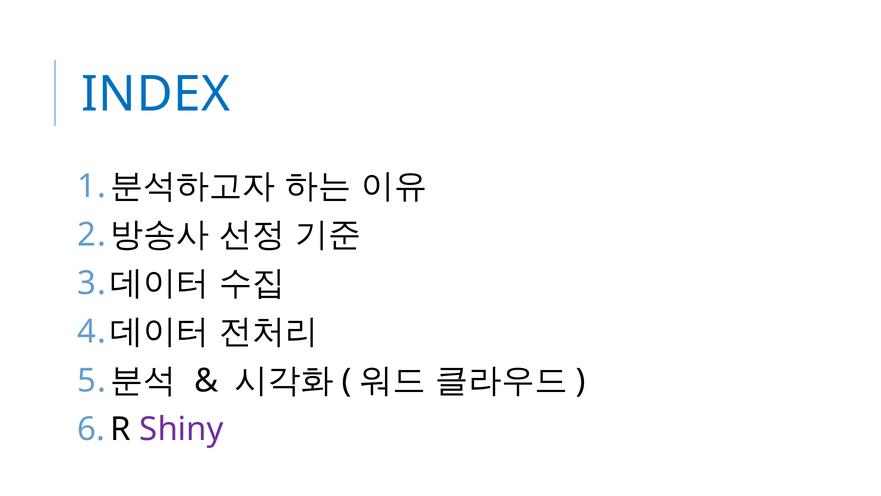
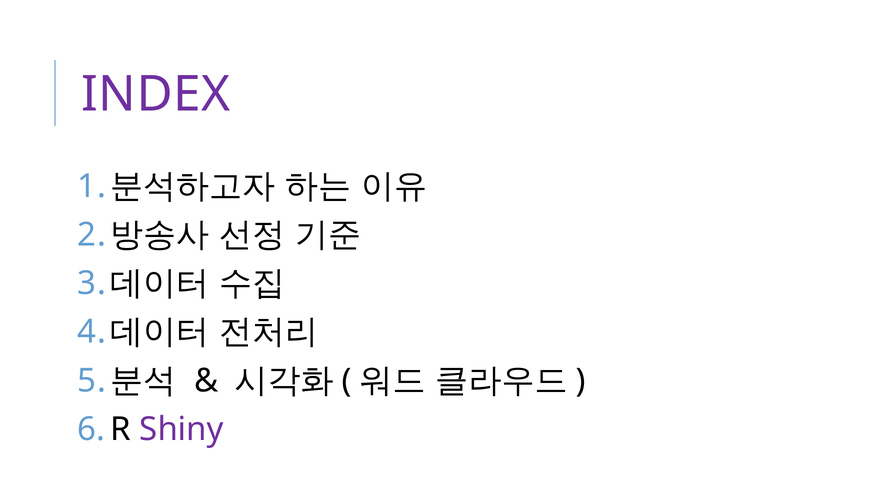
INDEX colour: blue -> purple
